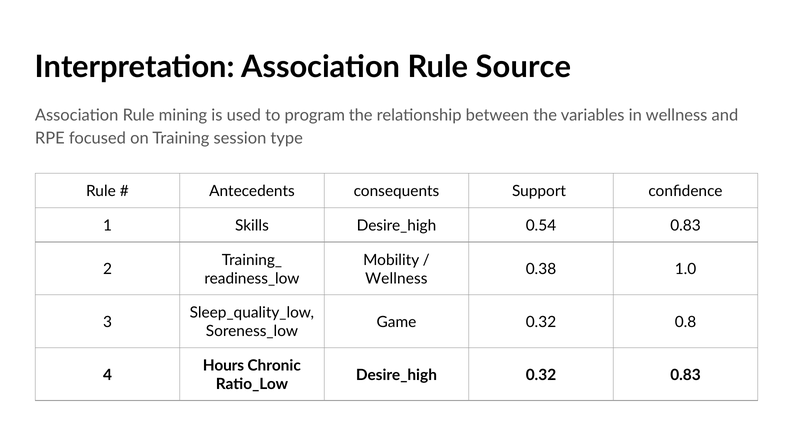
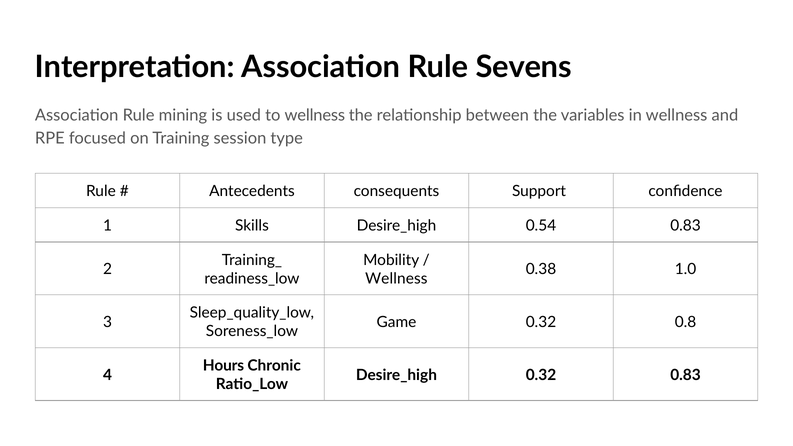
Source: Source -> Sevens
to program: program -> wellness
